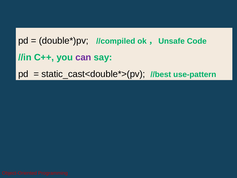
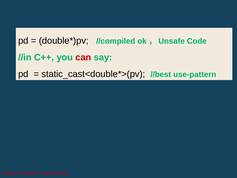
can colour: purple -> red
